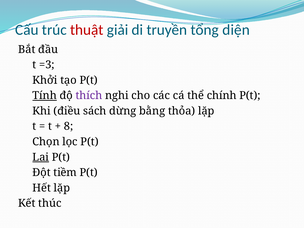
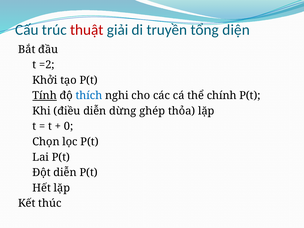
=3: =3 -> =2
thích colour: purple -> blue
điều sách: sách -> diễn
bằng: bằng -> ghép
8: 8 -> 0
Lai underline: present -> none
Đột tiềm: tiềm -> diễn
